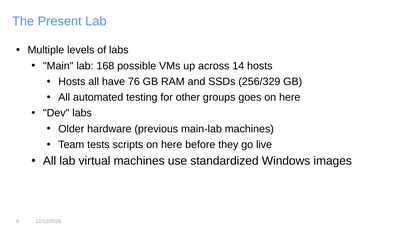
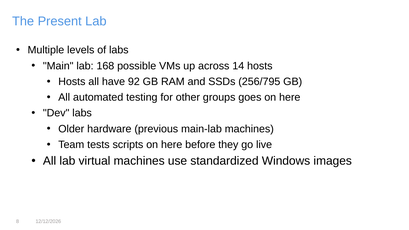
76: 76 -> 92
256/329: 256/329 -> 256/795
